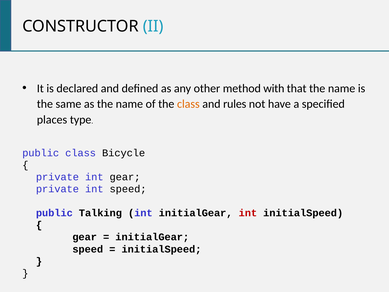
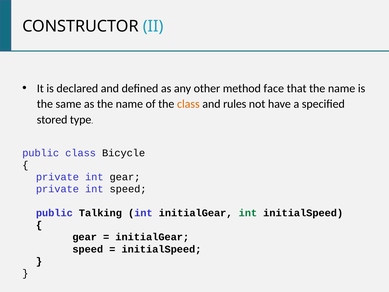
with: with -> face
places: places -> stored
int at (248, 213) colour: red -> green
